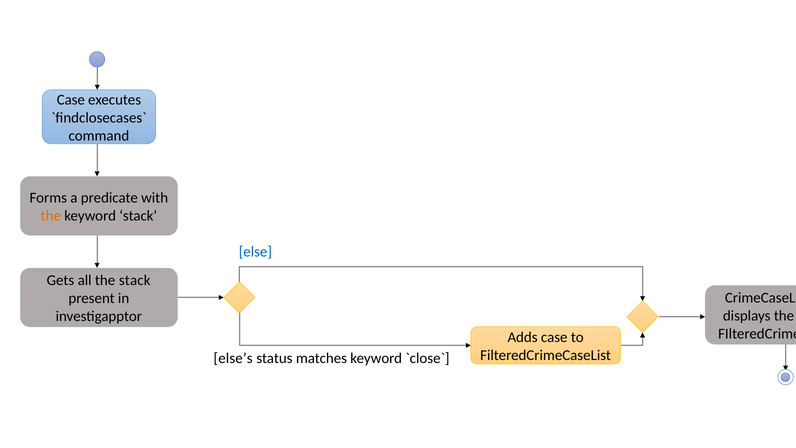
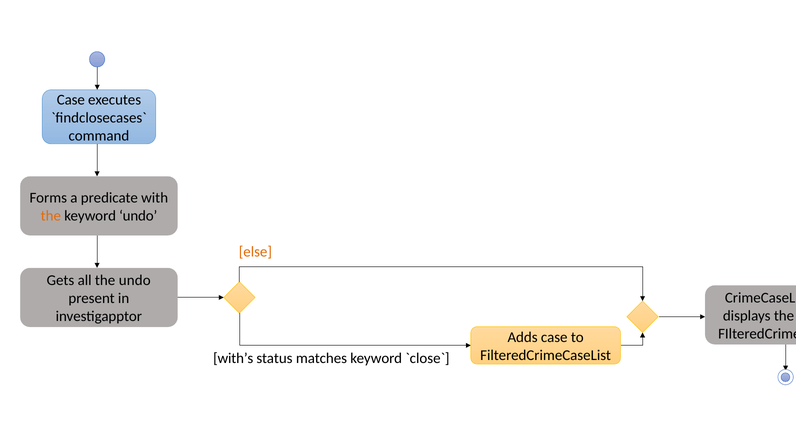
keyword stack: stack -> undo
else colour: blue -> orange
the stack: stack -> undo
else’s: else’s -> with’s
